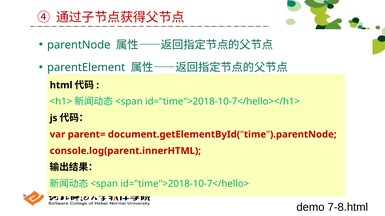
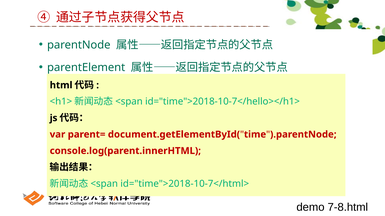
id="time">2018-10-7</hello>: id="time">2018-10-7</hello> -> id="time">2018-10-7</html>
